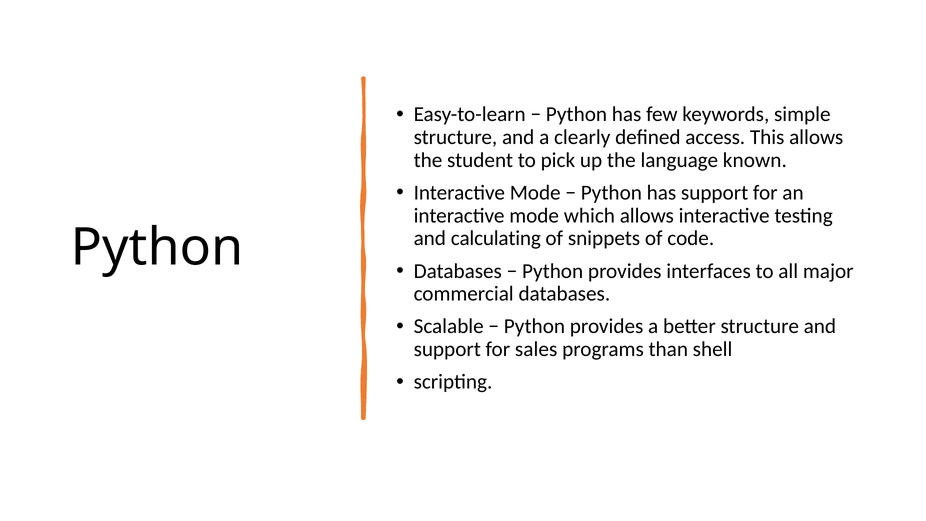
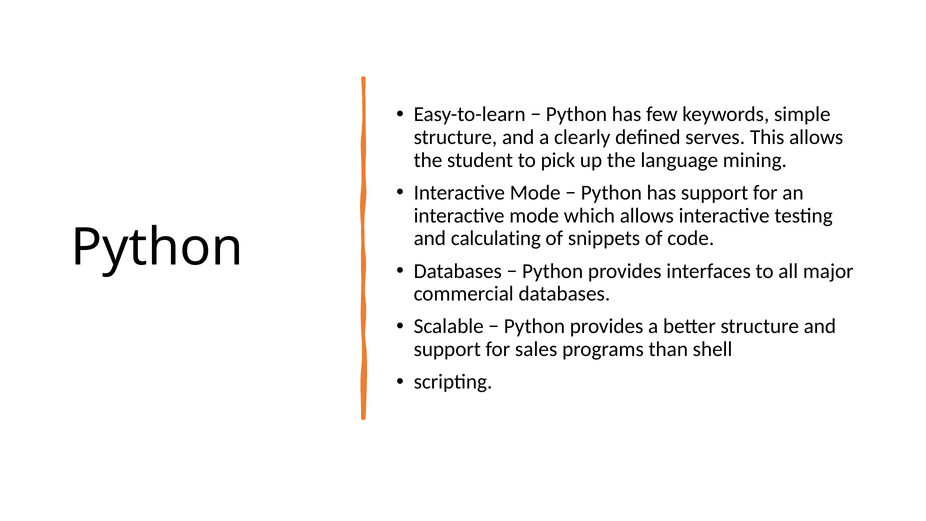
access: access -> serves
known: known -> mining
